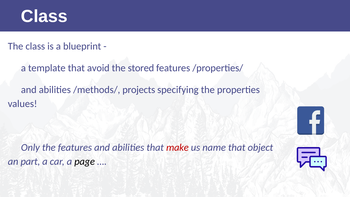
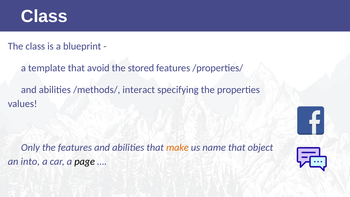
projects: projects -> interact
make colour: red -> orange
part: part -> into
